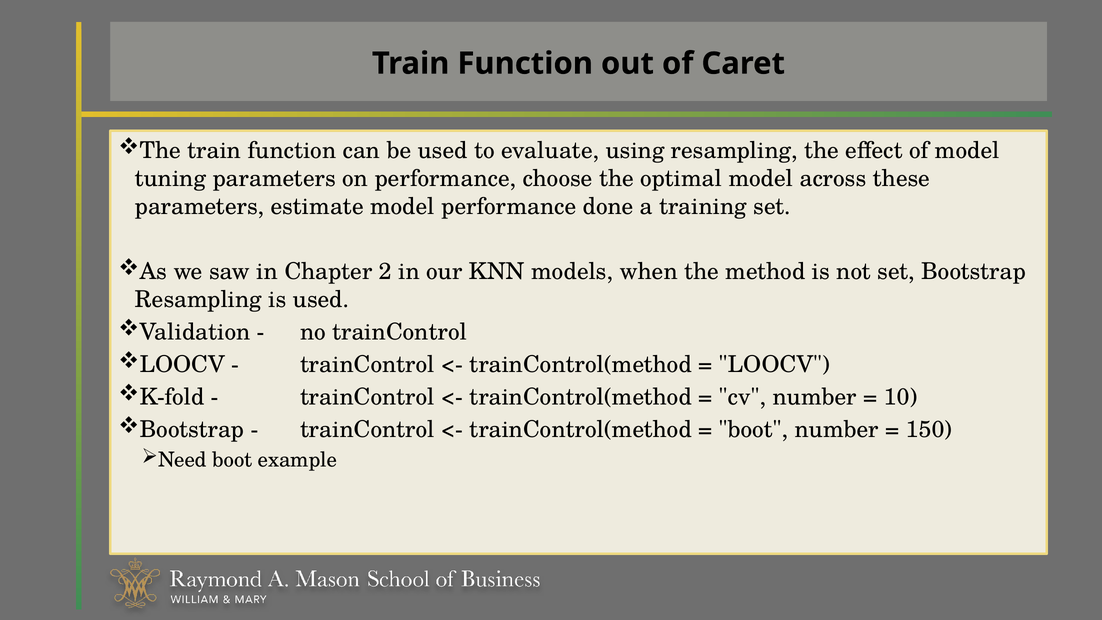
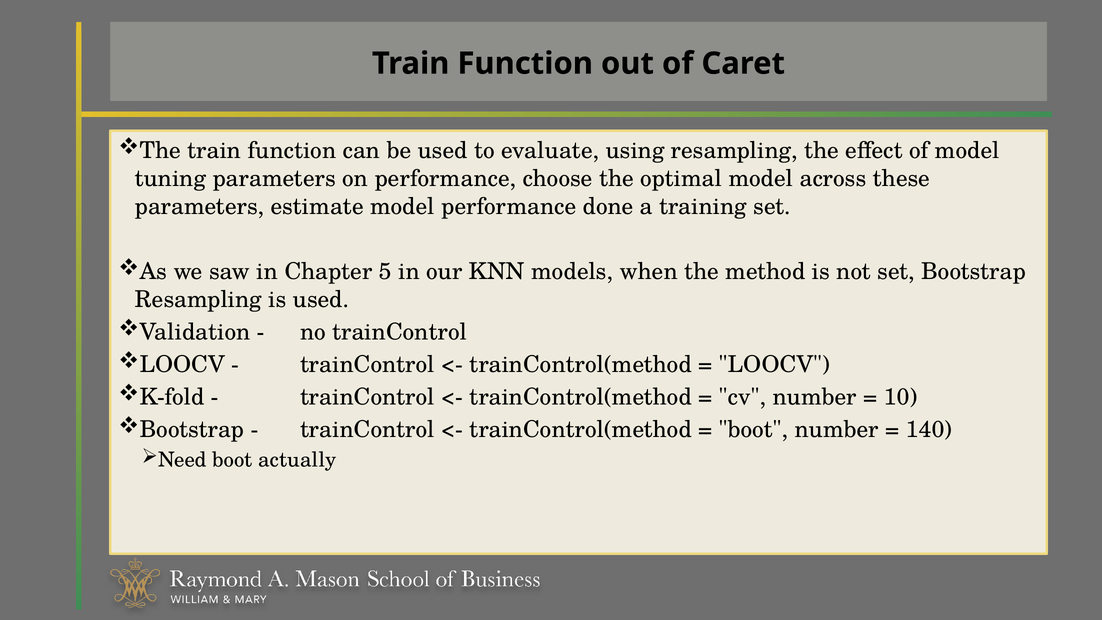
2: 2 -> 5
150: 150 -> 140
example: example -> actually
